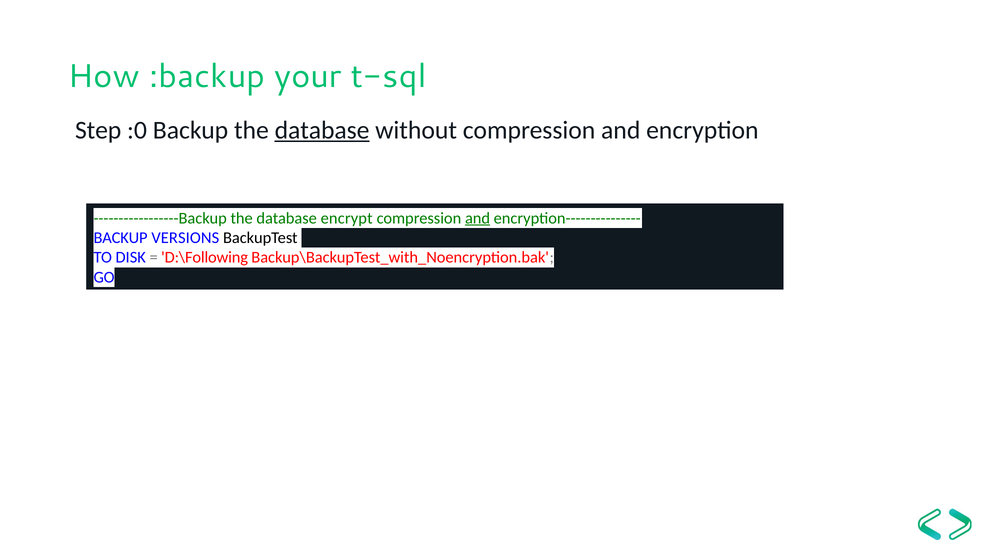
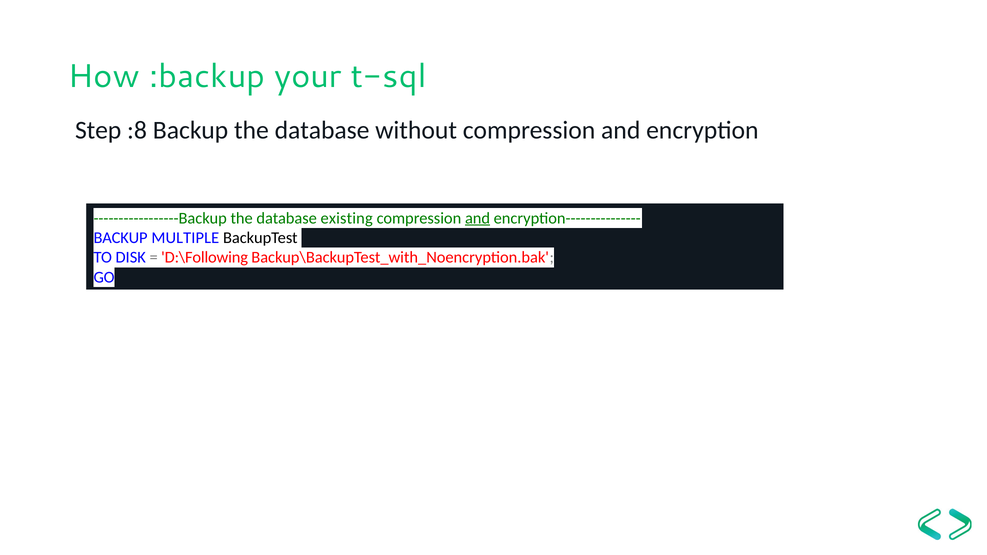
:0: :0 -> :8
database at (322, 130) underline: present -> none
encrypt: encrypt -> existing
VERSIONS: VERSIONS -> MULTIPLE
